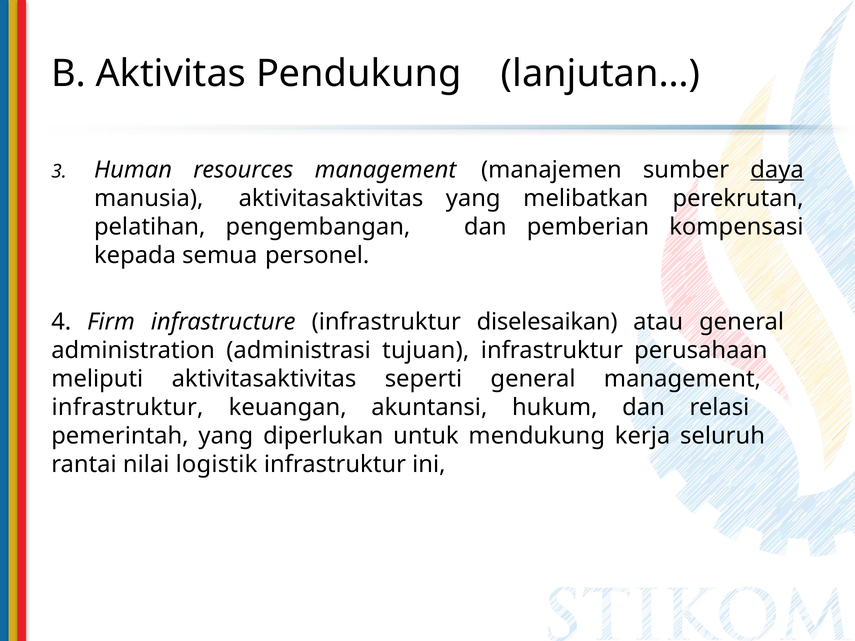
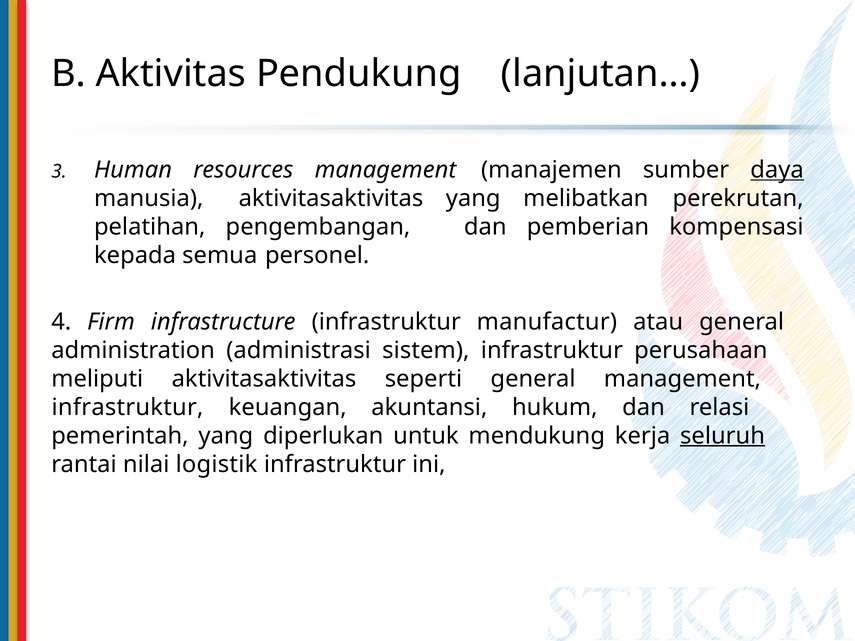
diselesaikan: diselesaikan -> manufactur
tujuan: tujuan -> sistem
seluruh underline: none -> present
